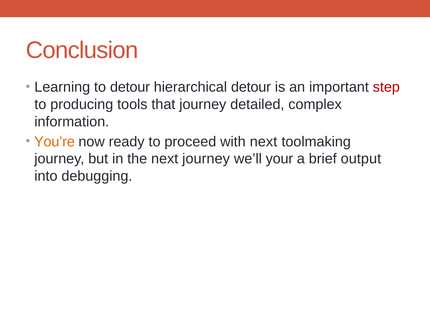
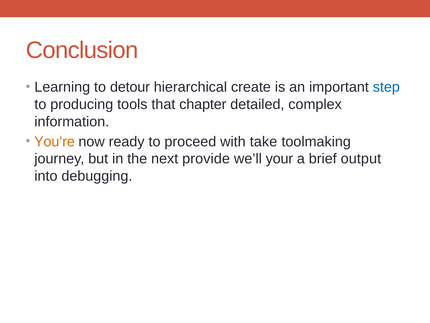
hierarchical detour: detour -> create
step colour: red -> blue
that journey: journey -> chapter
with next: next -> take
next journey: journey -> provide
